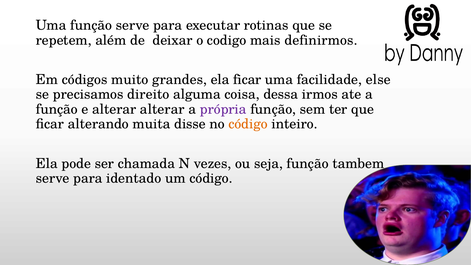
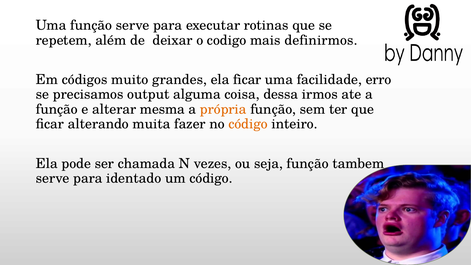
else: else -> erro
direito: direito -> output
alterar alterar: alterar -> mesma
própria colour: purple -> orange
disse: disse -> fazer
